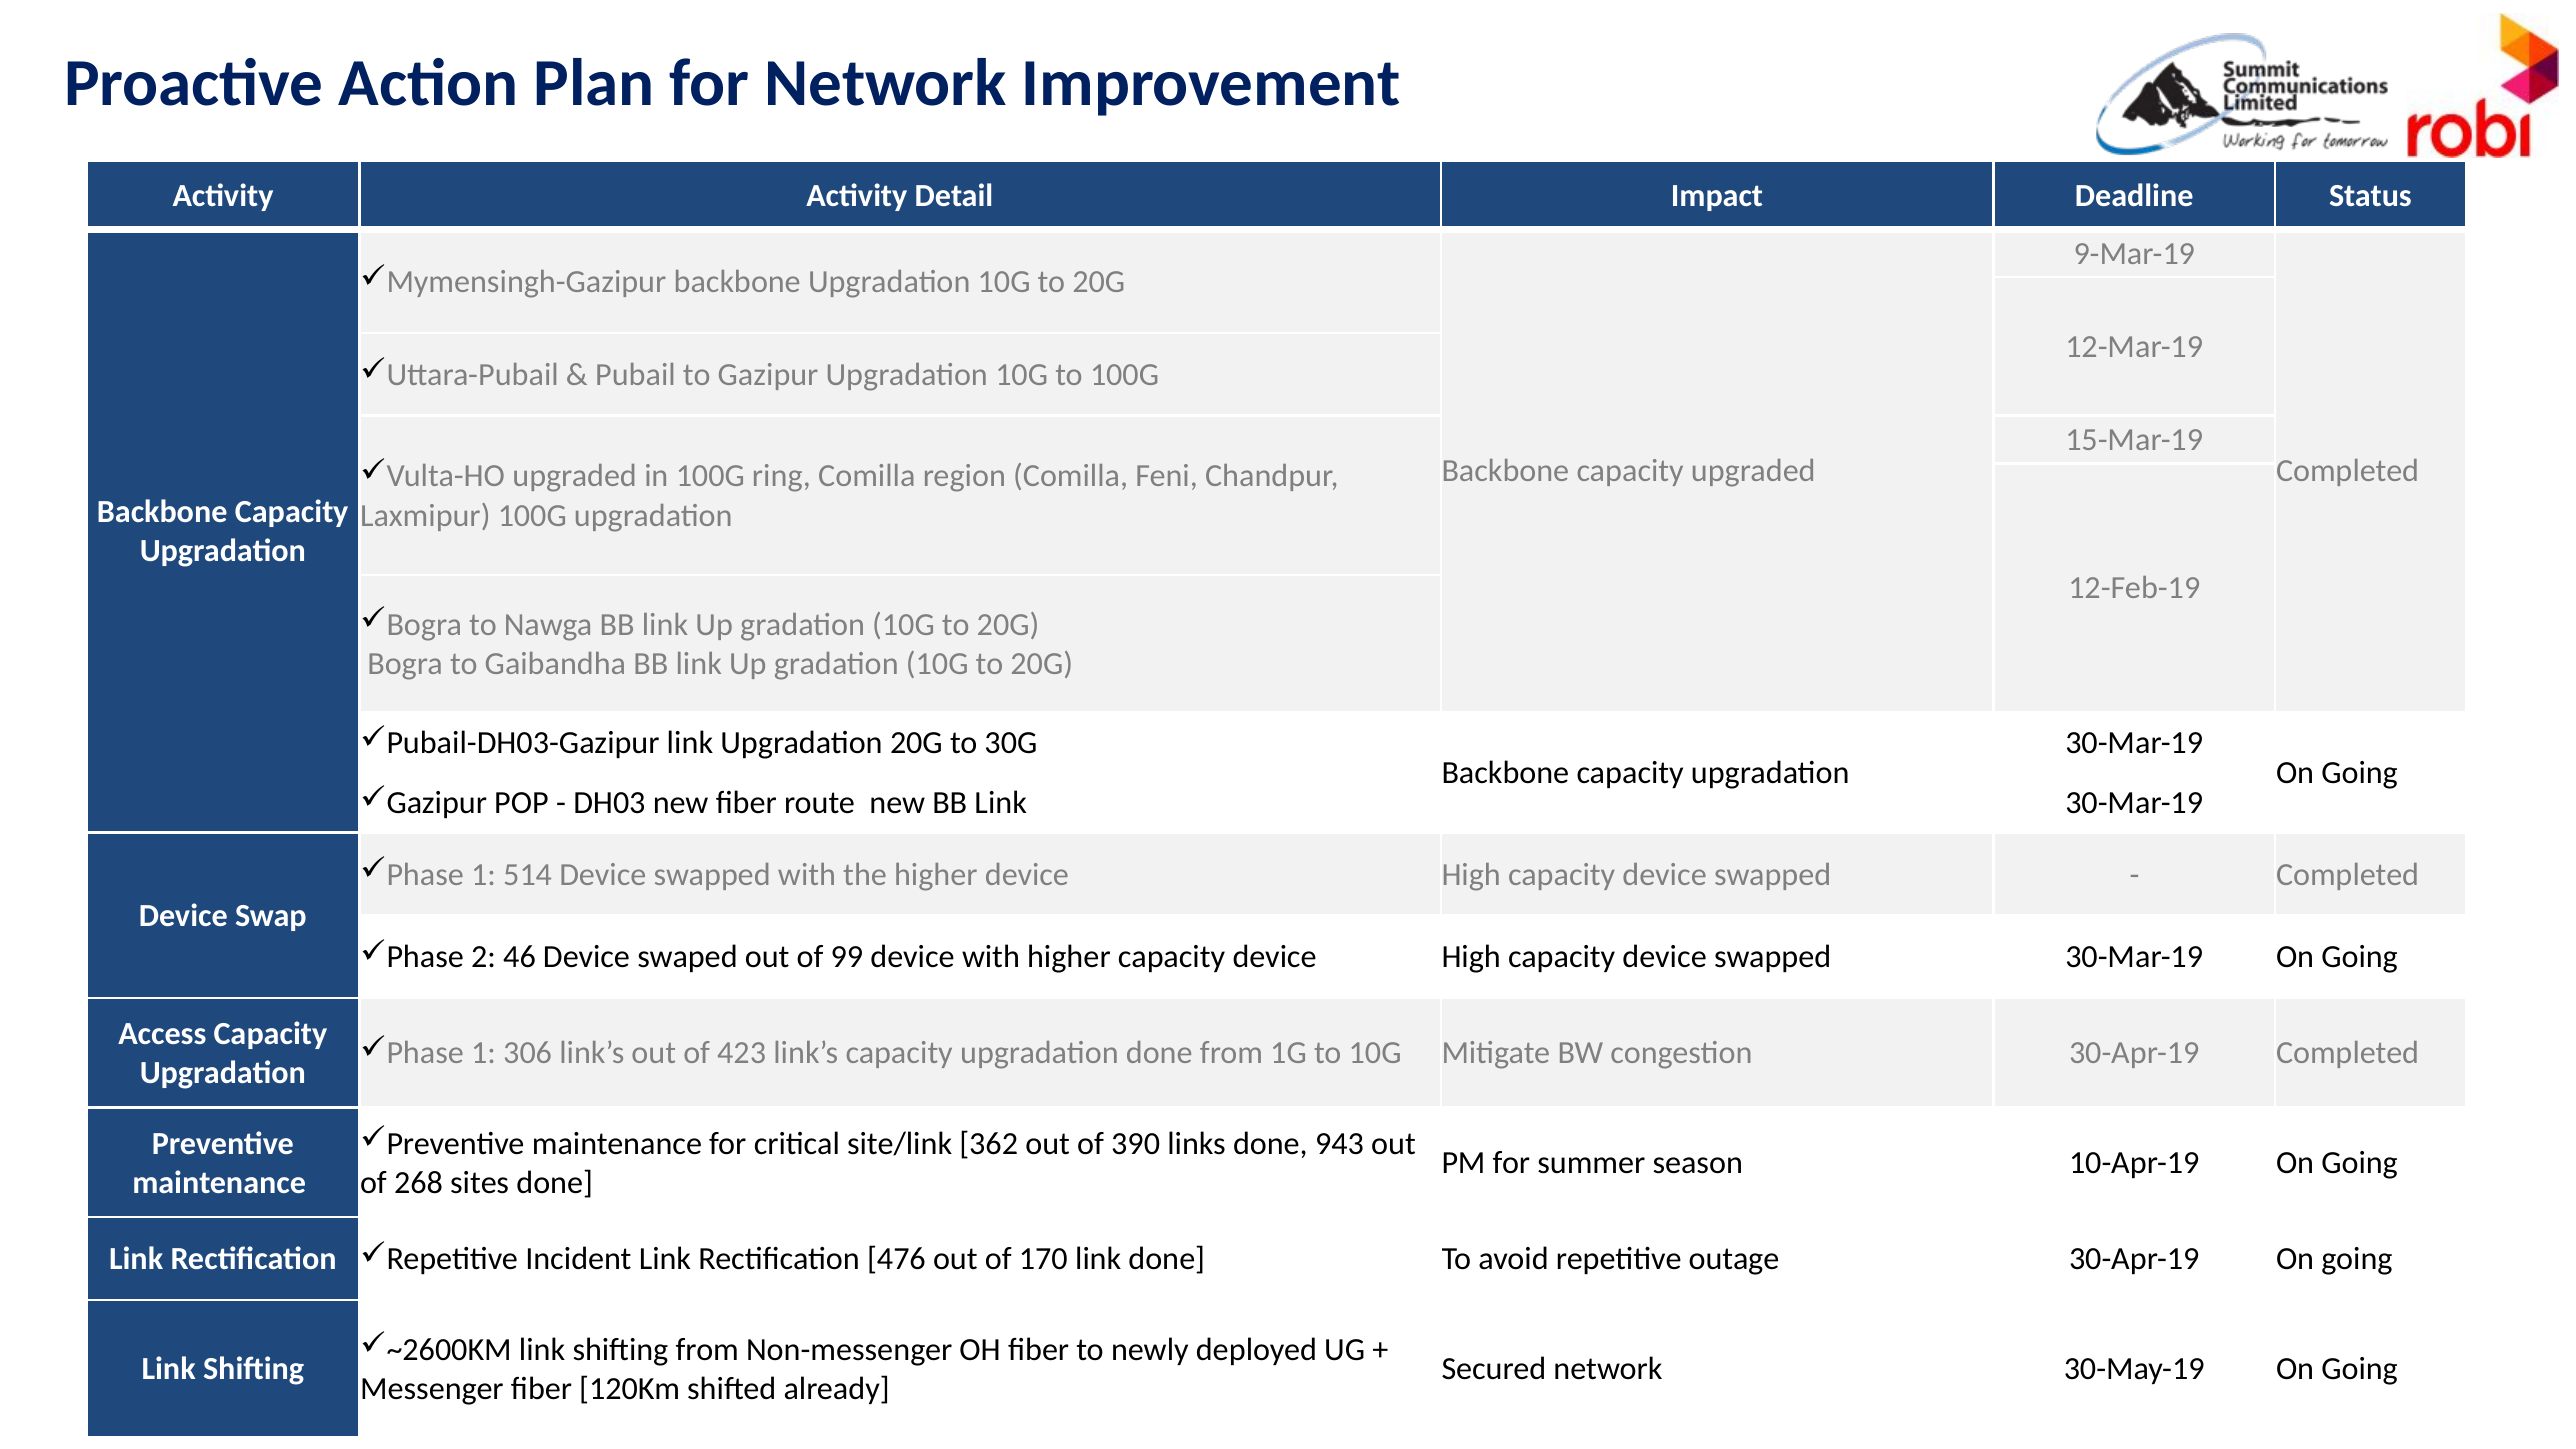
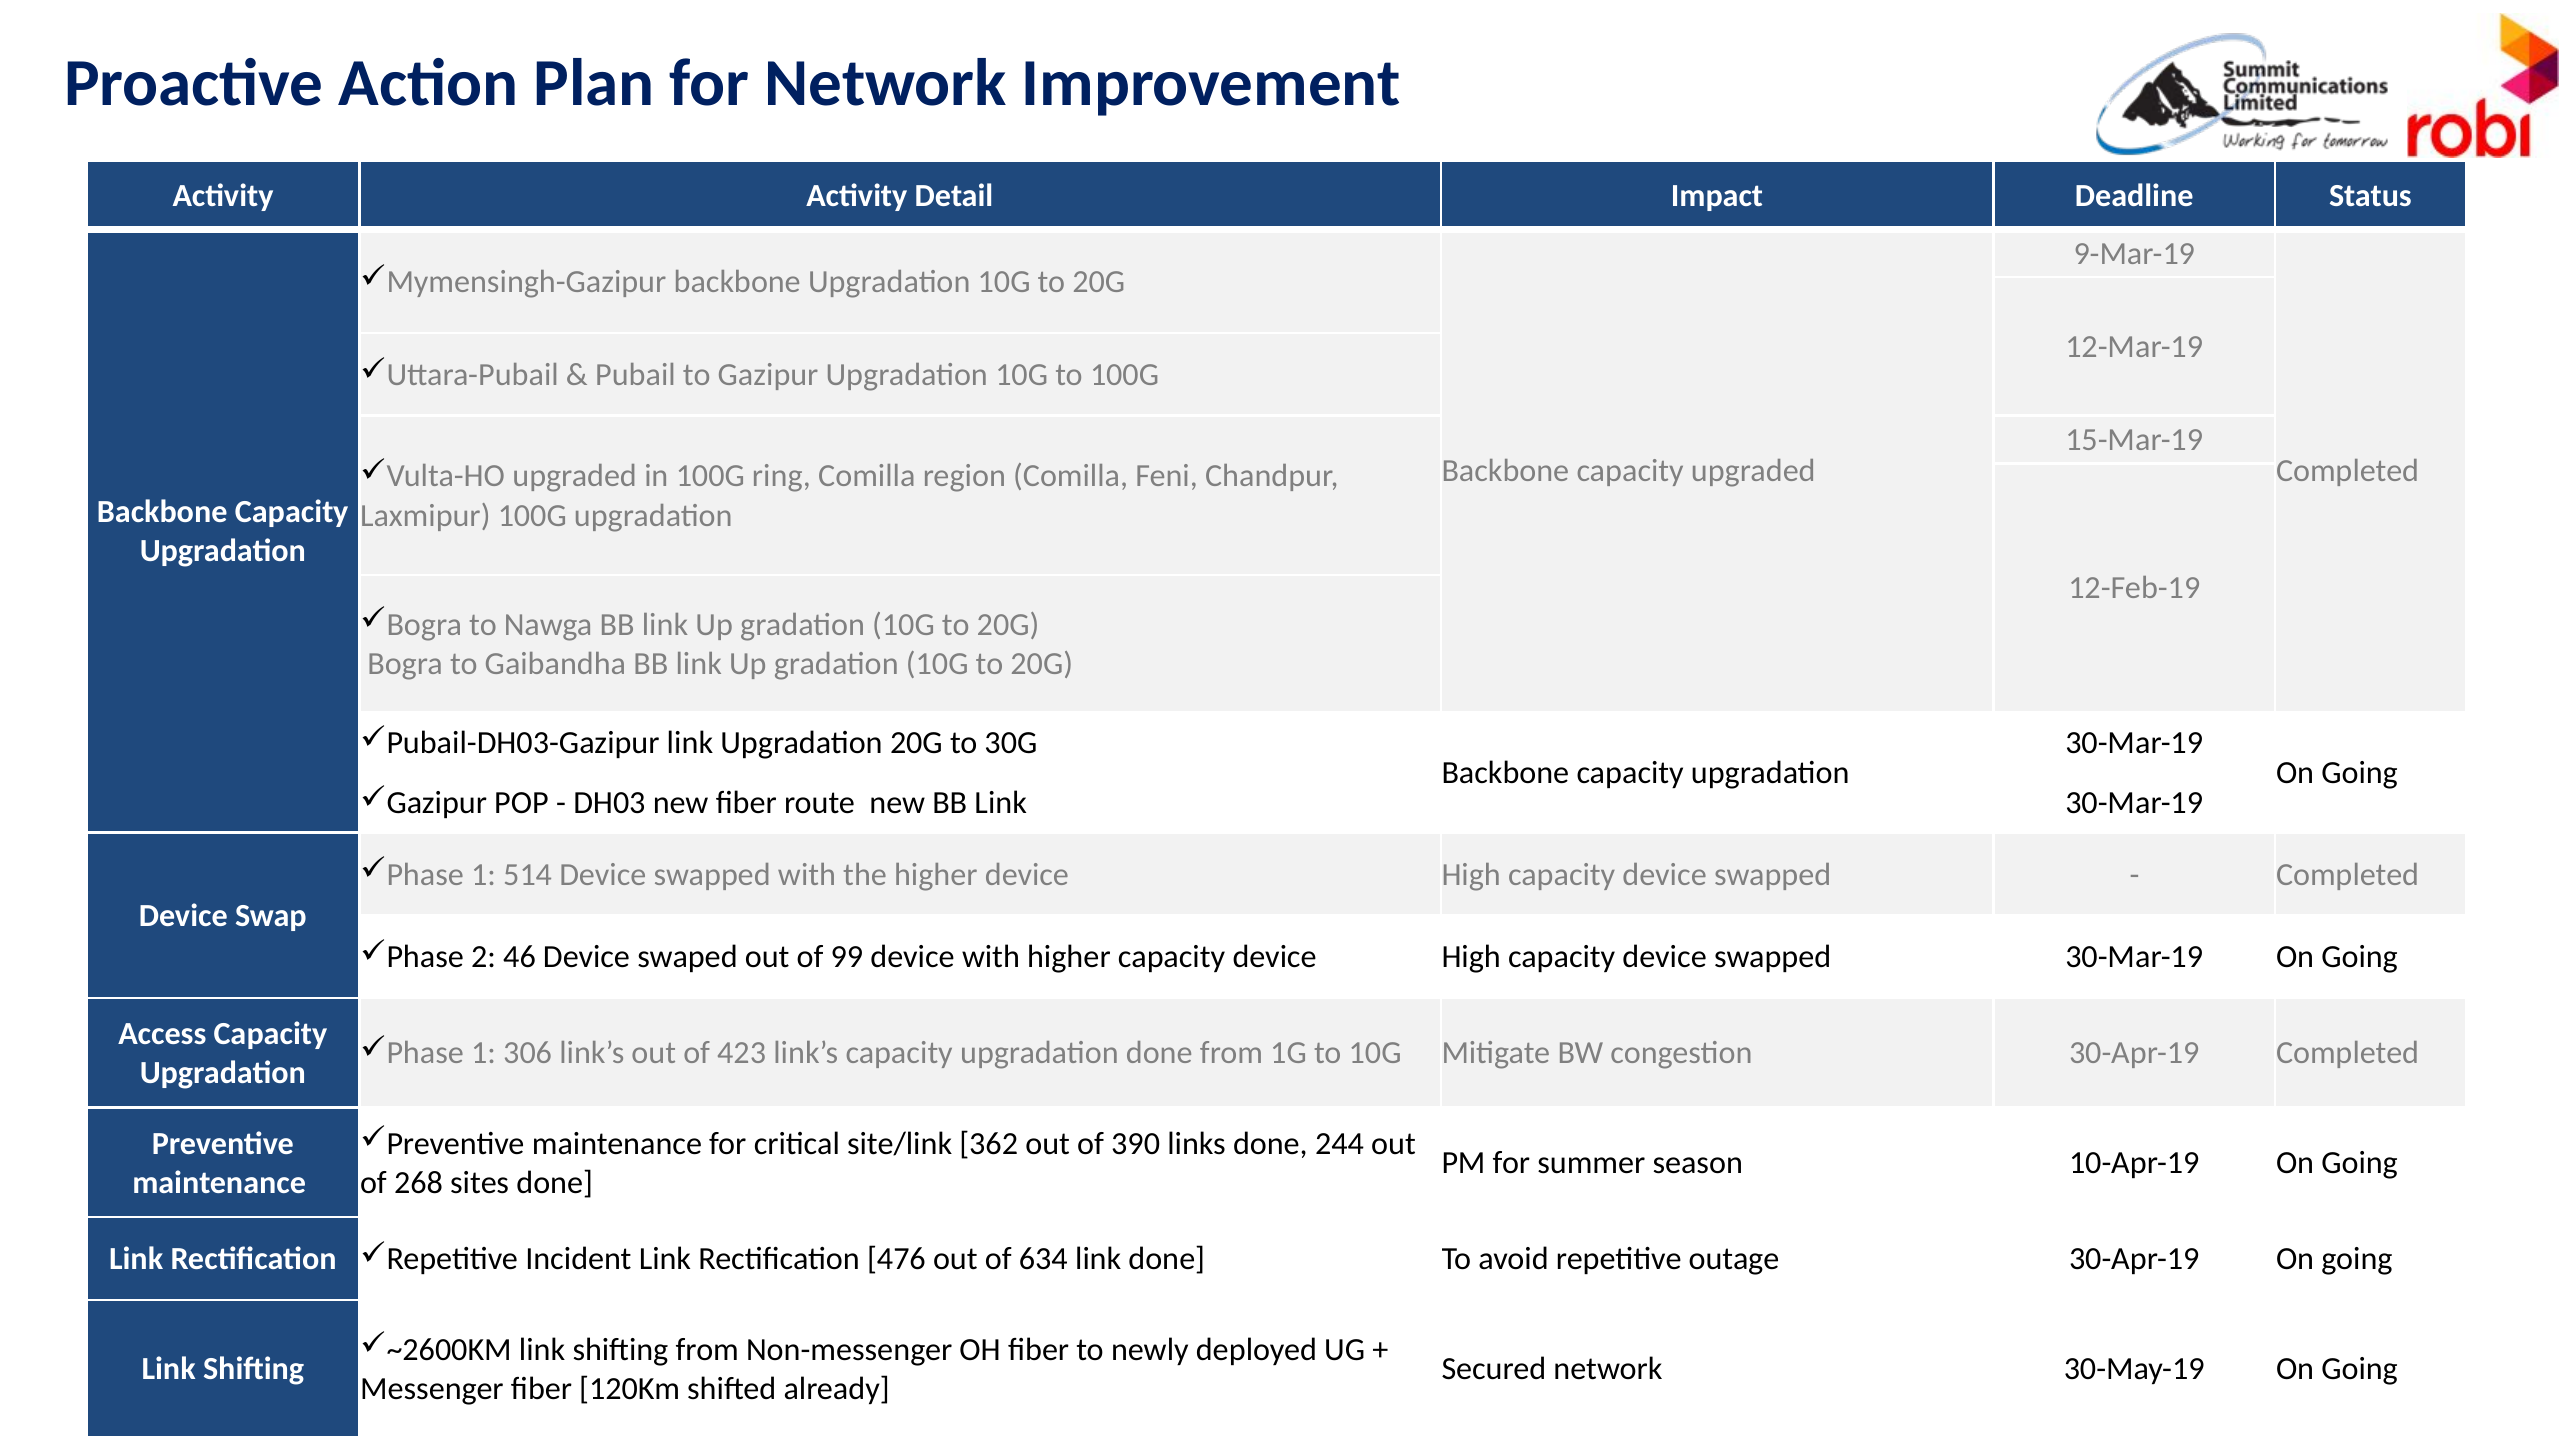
943: 943 -> 244
170: 170 -> 634
